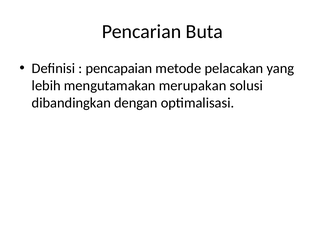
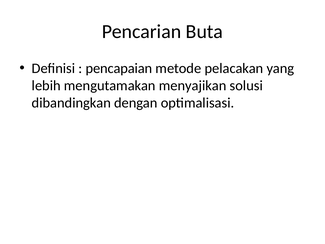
merupakan: merupakan -> menyajikan
